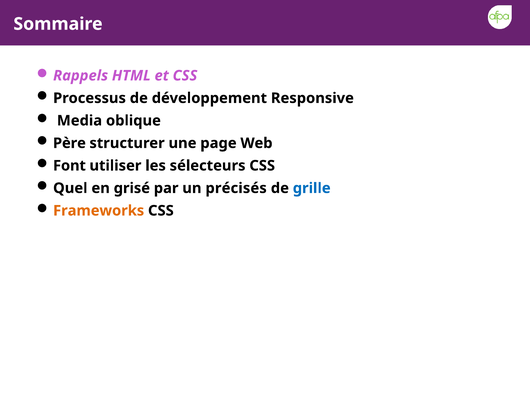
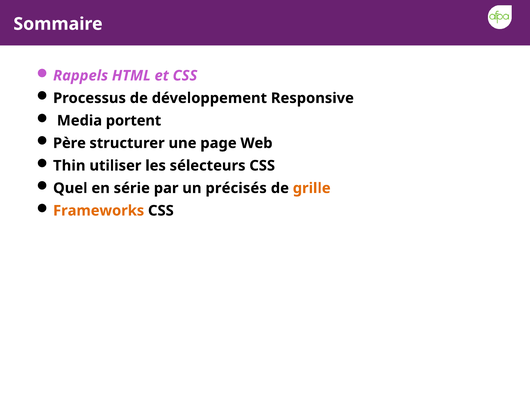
oblique: oblique -> portent
Font: Font -> Thin
grisé: grisé -> série
grille colour: blue -> orange
